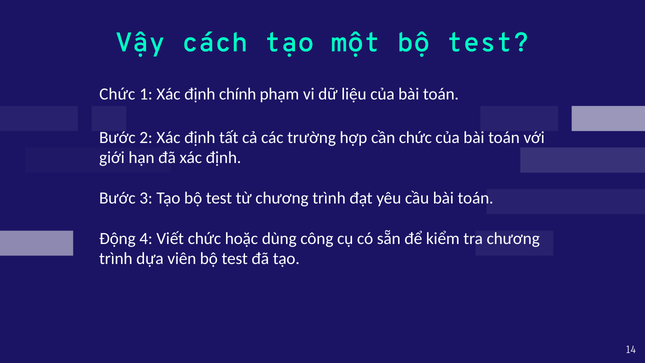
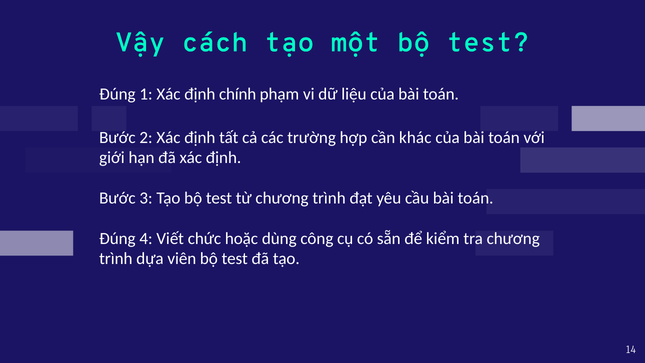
Chức at (117, 94): Chức -> Đúng
cần chức: chức -> khác
Động at (117, 238): Động -> Đúng
